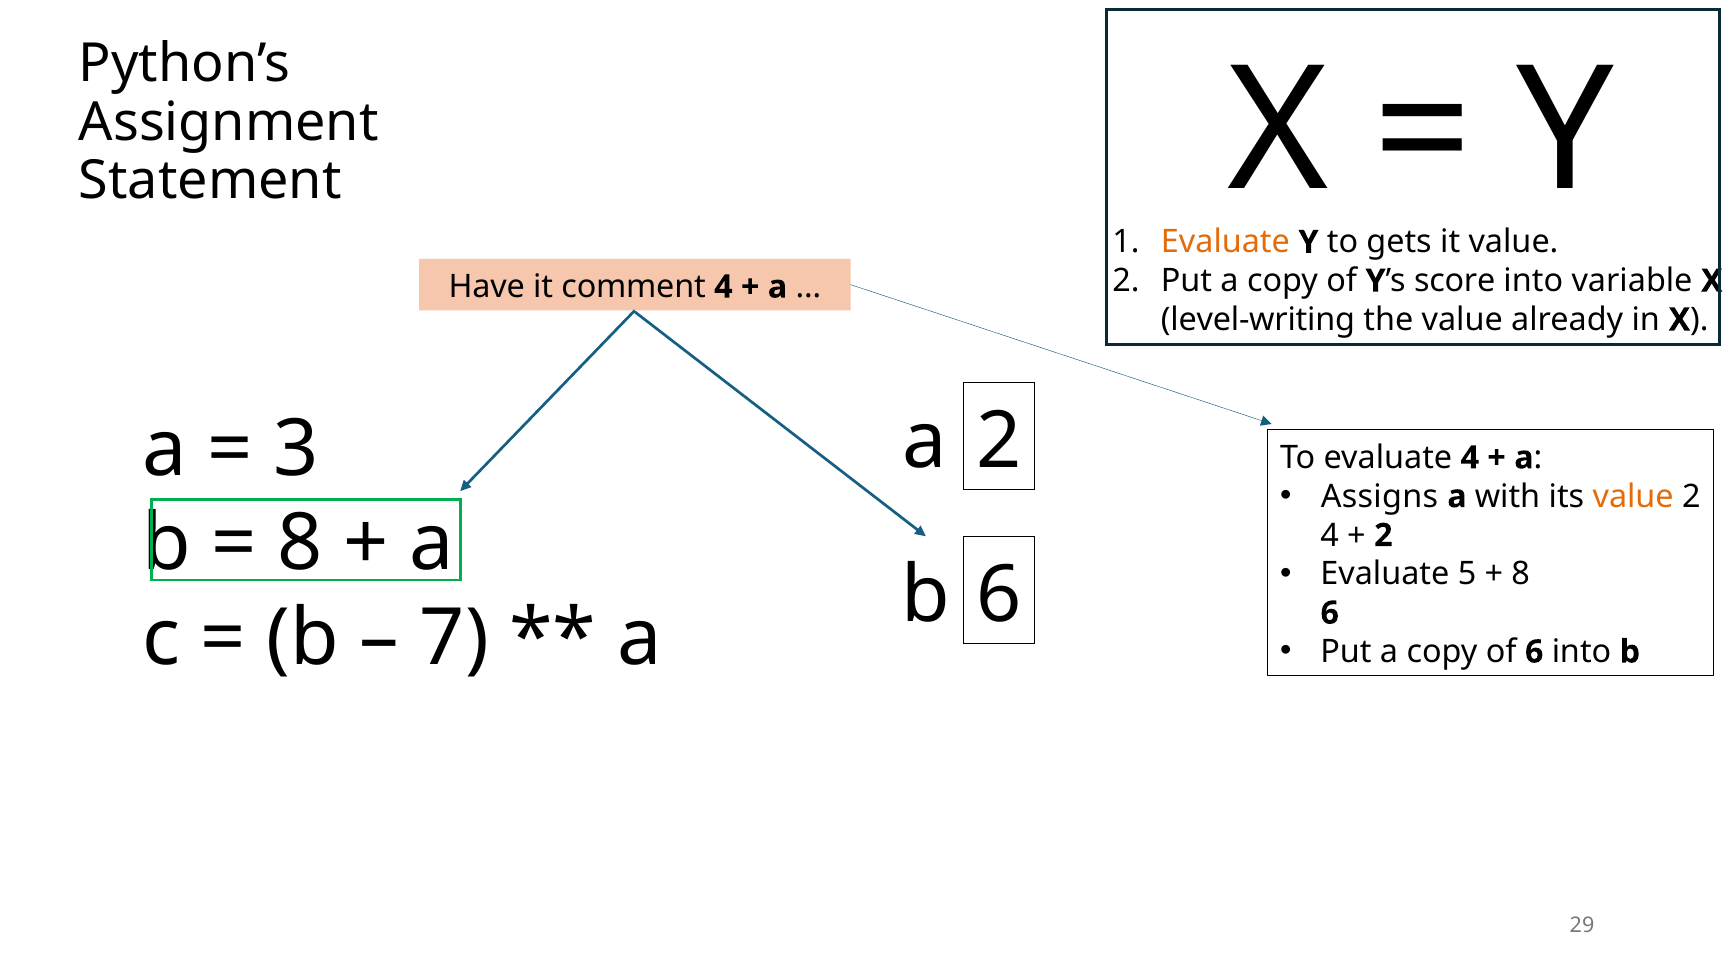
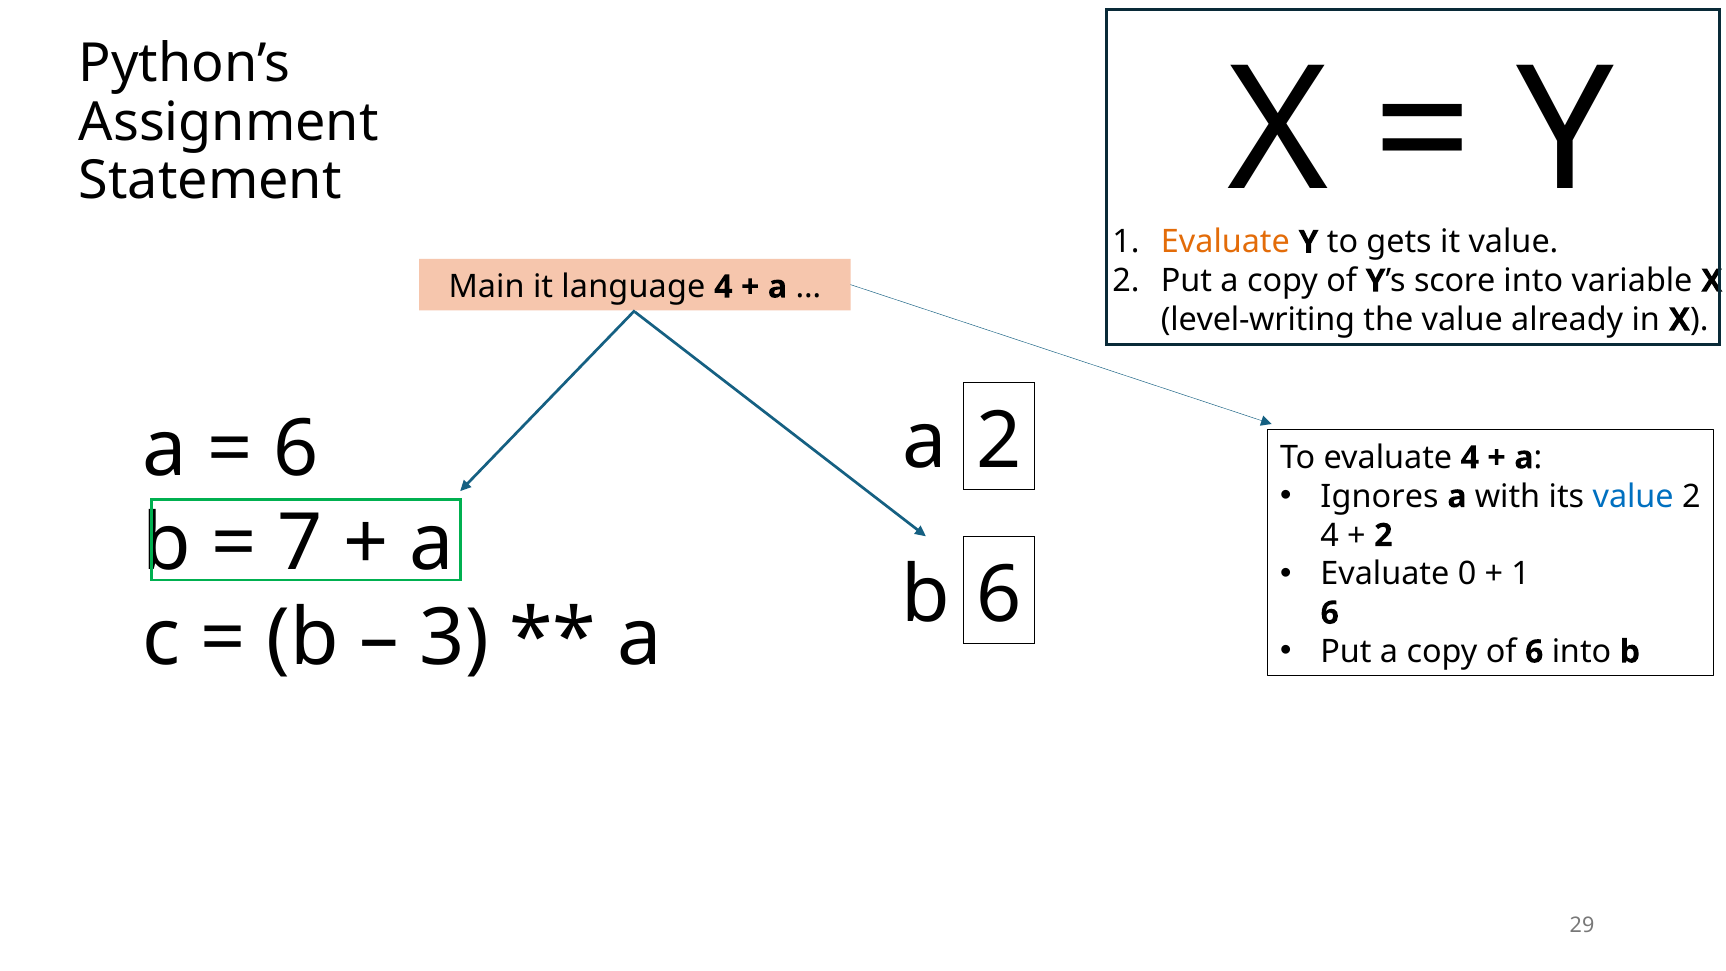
Have: Have -> Main
comment: comment -> language
3 at (296, 449): 3 -> 6
Assigns: Assigns -> Ignores
value at (1633, 496) colour: orange -> blue
8 at (300, 544): 8 -> 7
5: 5 -> 0
8 at (1521, 574): 8 -> 1
7: 7 -> 3
